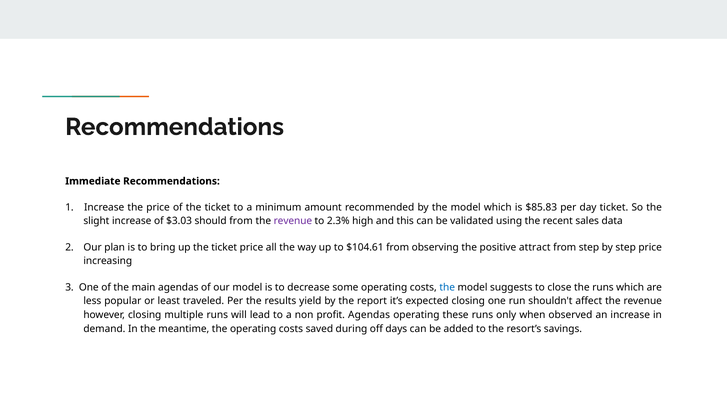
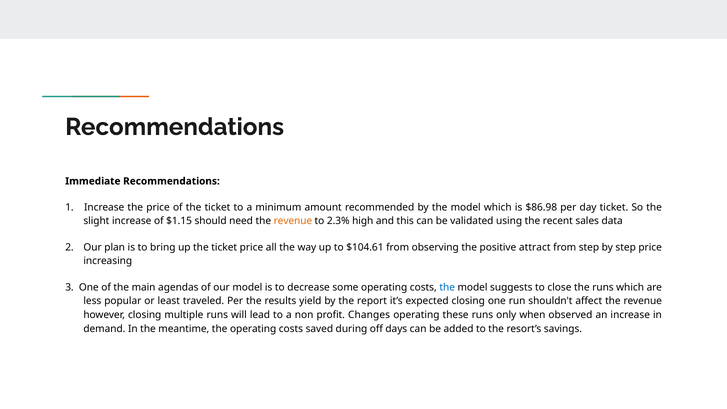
$85.83: $85.83 -> $86.98
$3.03: $3.03 -> $1.15
should from: from -> need
revenue at (293, 221) colour: purple -> orange
profit Agendas: Agendas -> Changes
